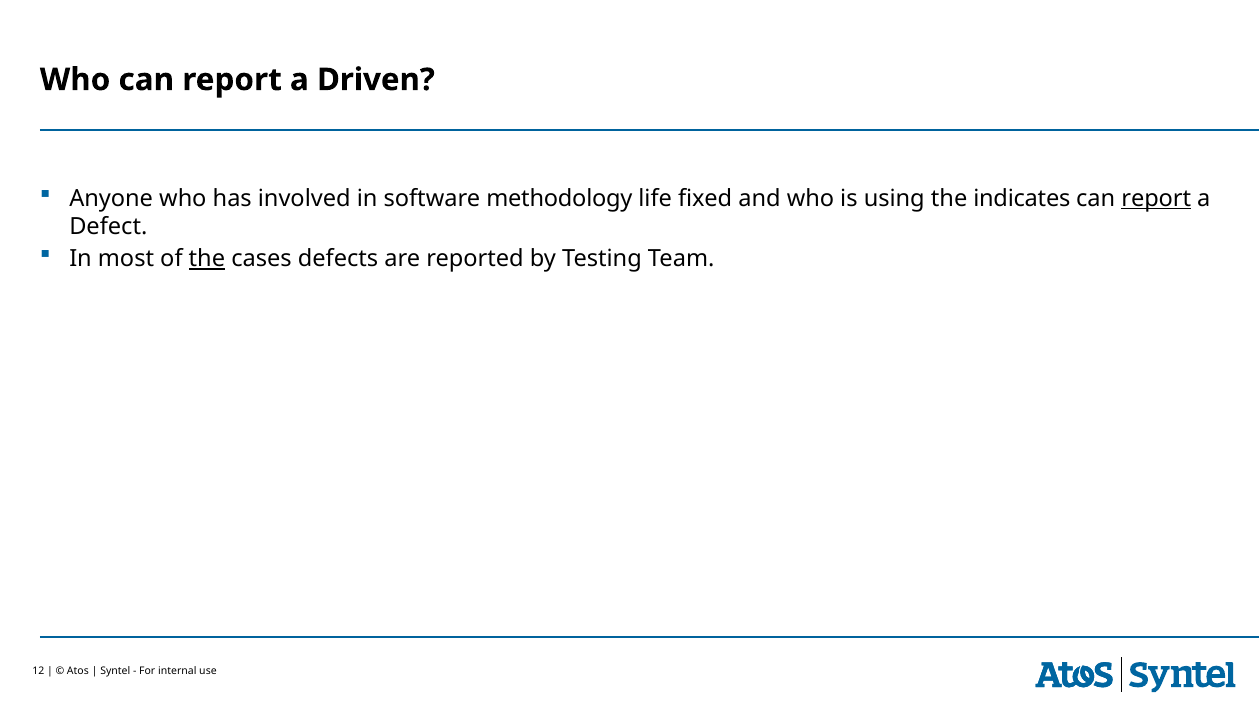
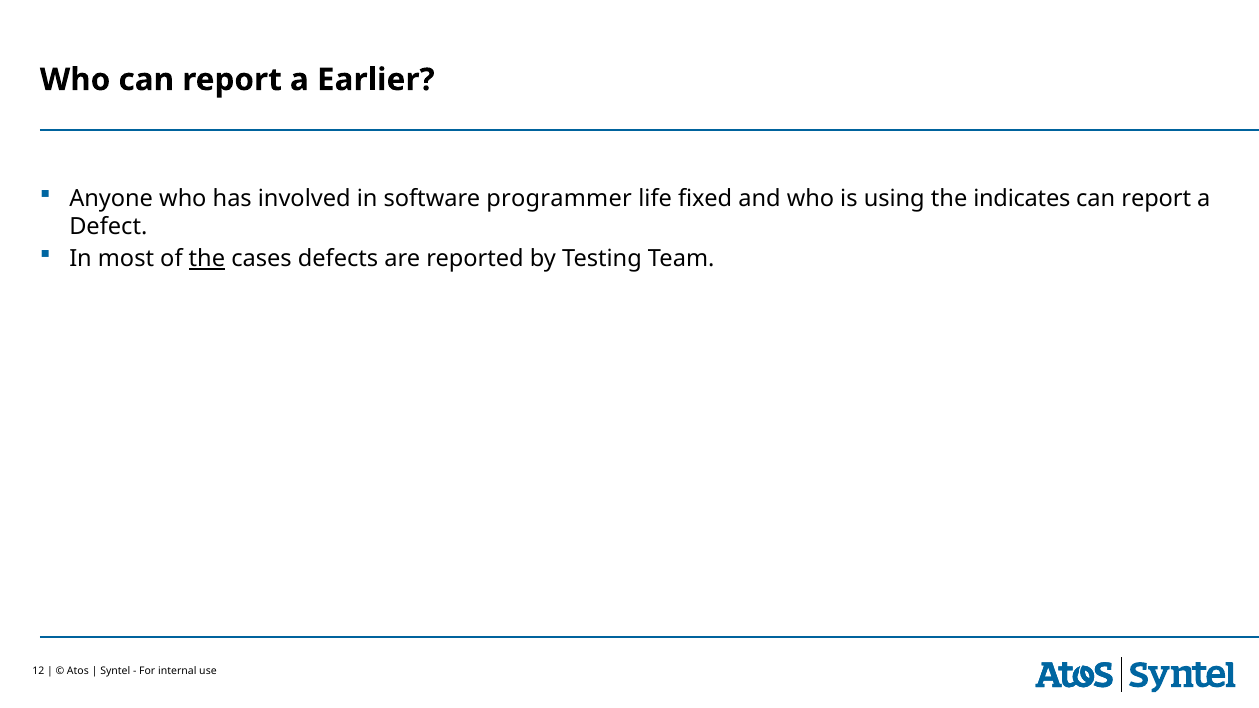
Driven: Driven -> Earlier
methodology: methodology -> programmer
report at (1156, 198) underline: present -> none
